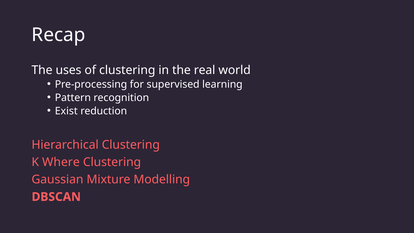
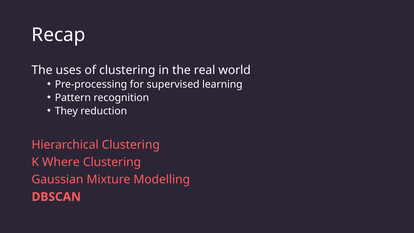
Exist: Exist -> They
